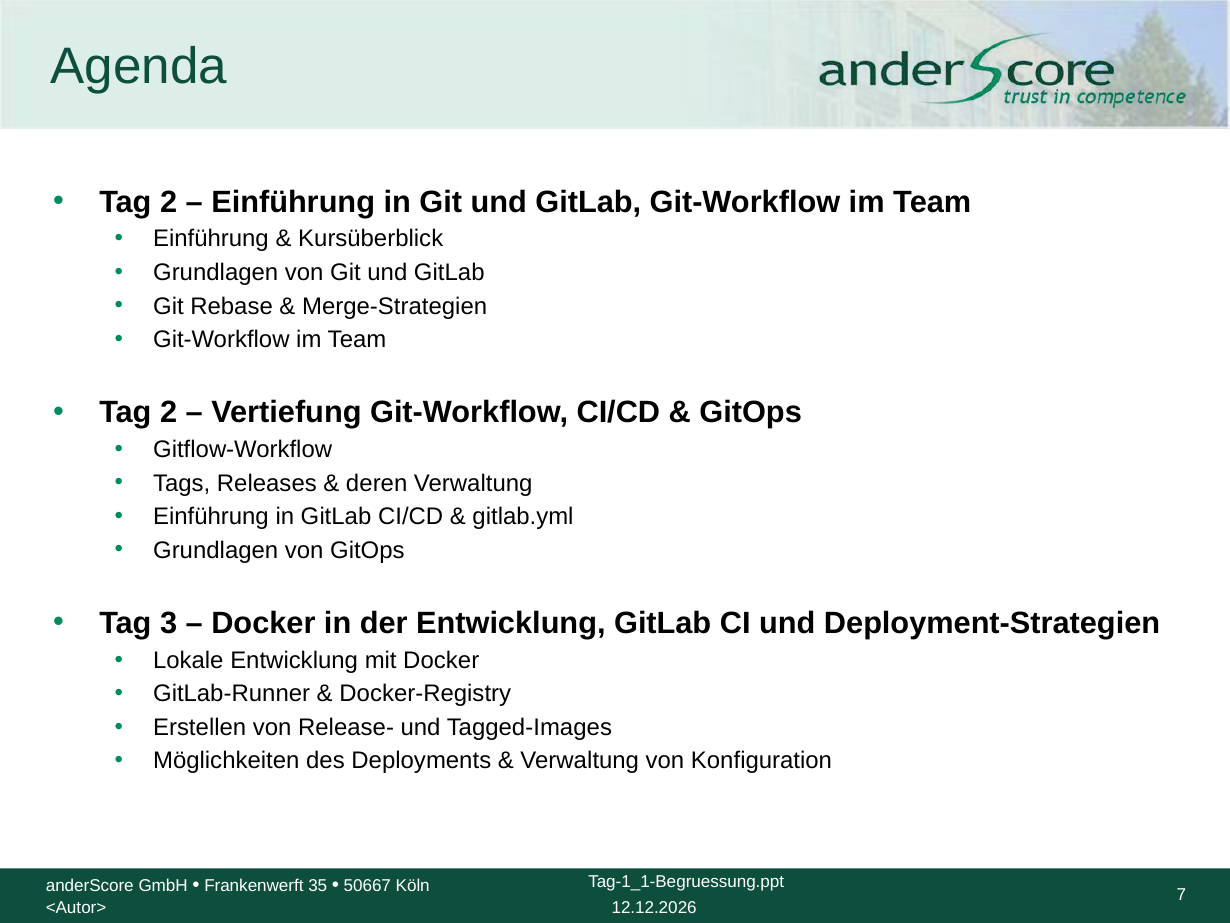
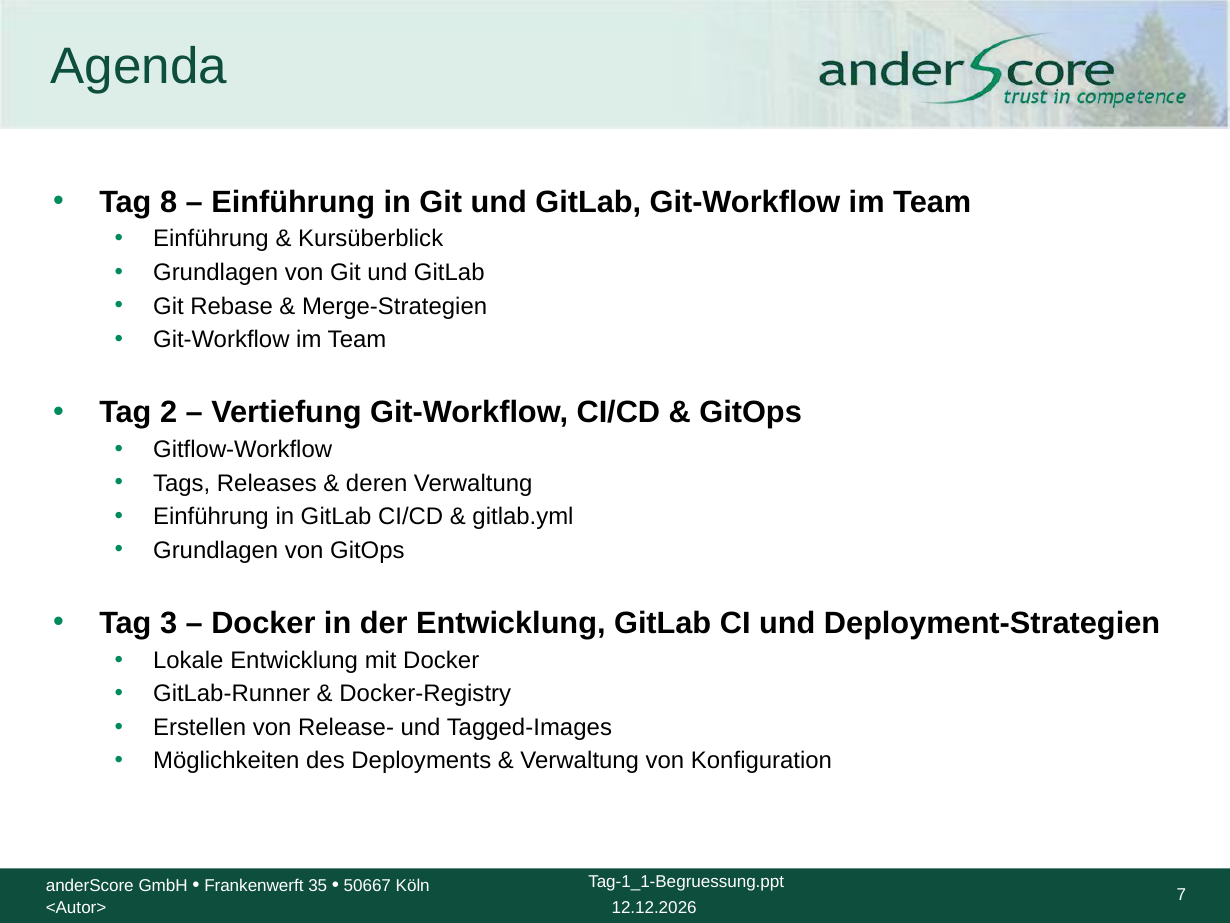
2 at (169, 202): 2 -> 8
